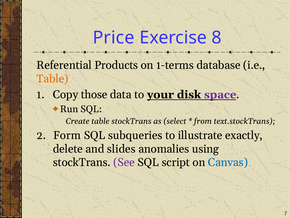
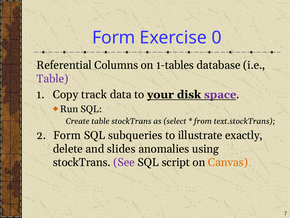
Price at (114, 37): Price -> Form
8: 8 -> 0
Products: Products -> Columns
1-terms: 1-terms -> 1-tables
Table at (52, 79) colour: orange -> purple
those: those -> track
Canvas colour: blue -> orange
